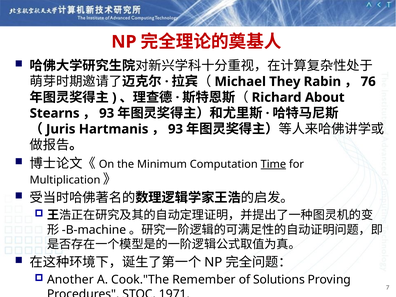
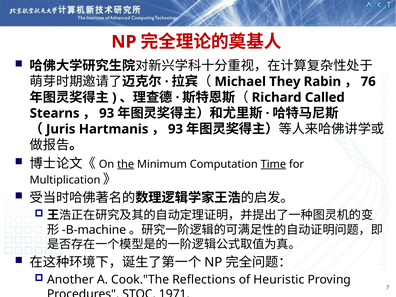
About: About -> Called
the underline: none -> present
Remember: Remember -> Reflections
Solutions: Solutions -> Heuristic
